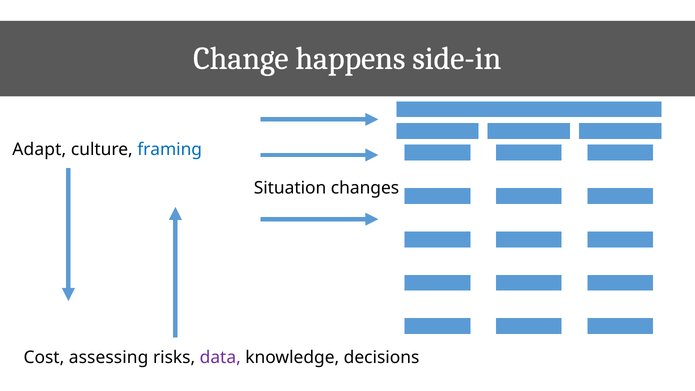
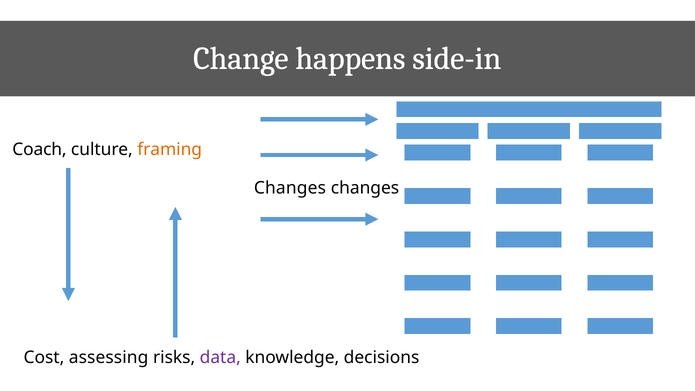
Adapt: Adapt -> Coach
framing colour: blue -> orange
Situation at (290, 188): Situation -> Changes
